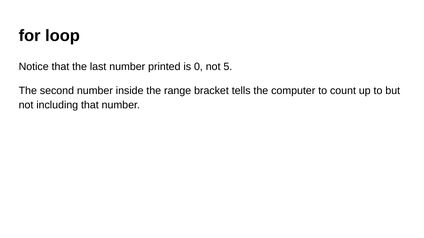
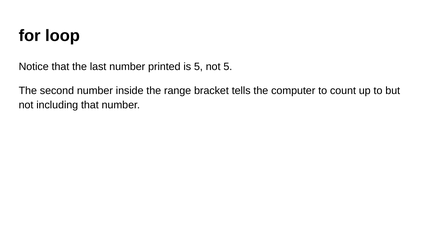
is 0: 0 -> 5
